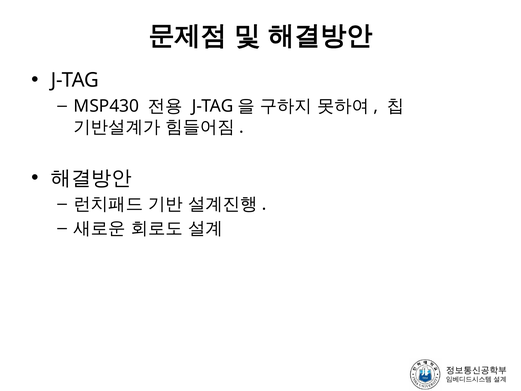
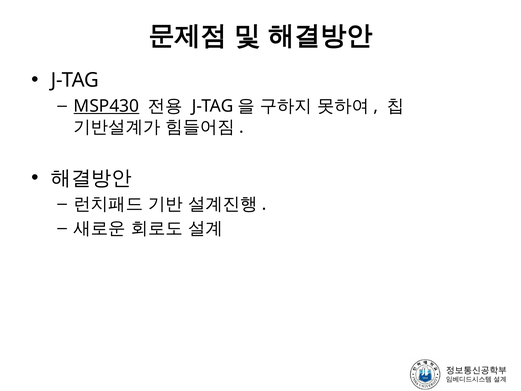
MSP430 underline: none -> present
